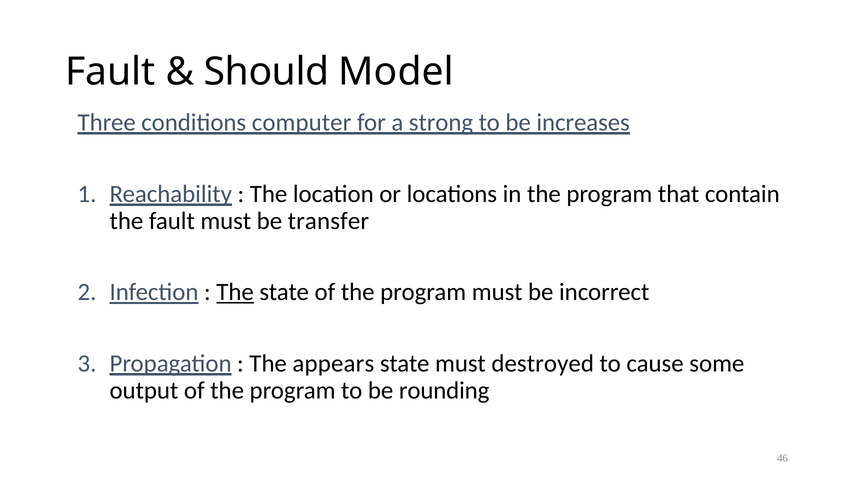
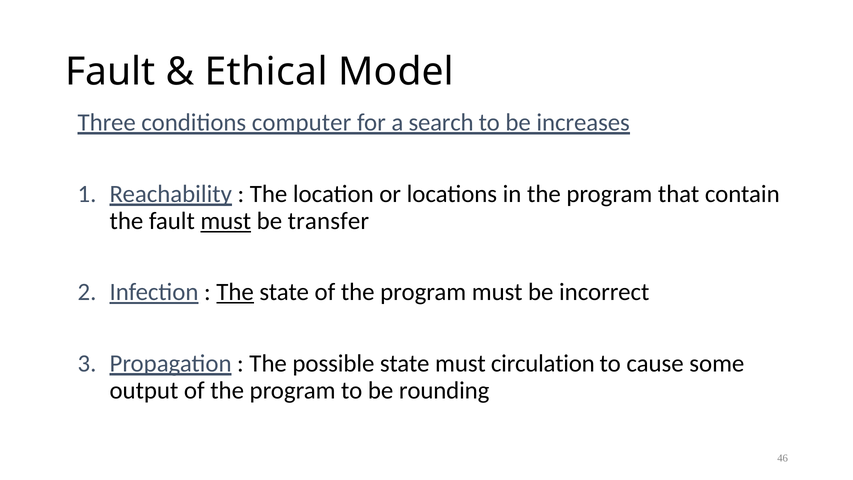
Should: Should -> Ethical
strong: strong -> search
must at (226, 221) underline: none -> present
appears: appears -> possible
destroyed: destroyed -> circulation
